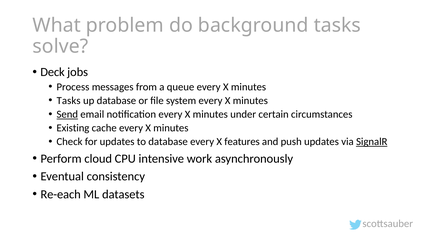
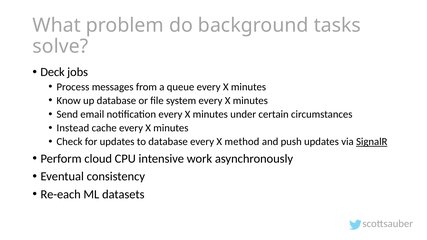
Tasks at (69, 101): Tasks -> Know
Send underline: present -> none
Existing: Existing -> Instead
features: features -> method
